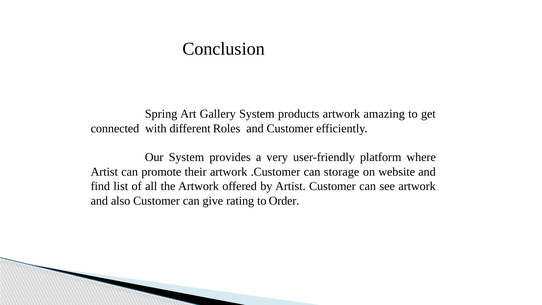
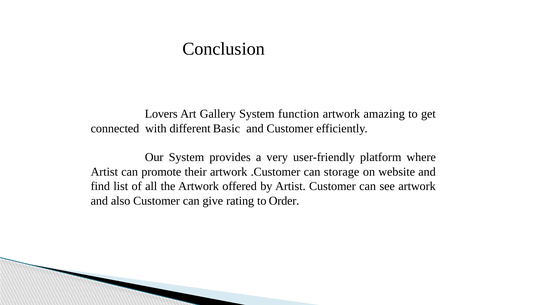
Spring: Spring -> Lovers
products: products -> function
Roles: Roles -> Basic
